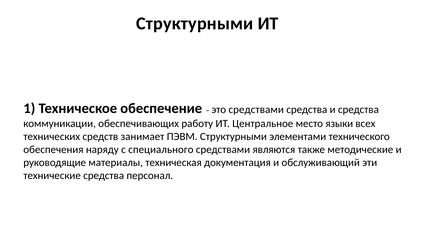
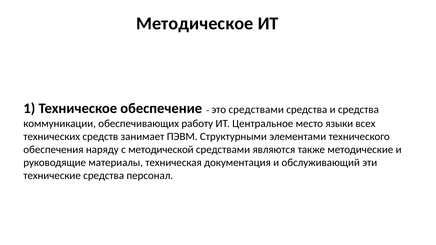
Структурными at (195, 23): Структурными -> Методическое
специального: специального -> методической
